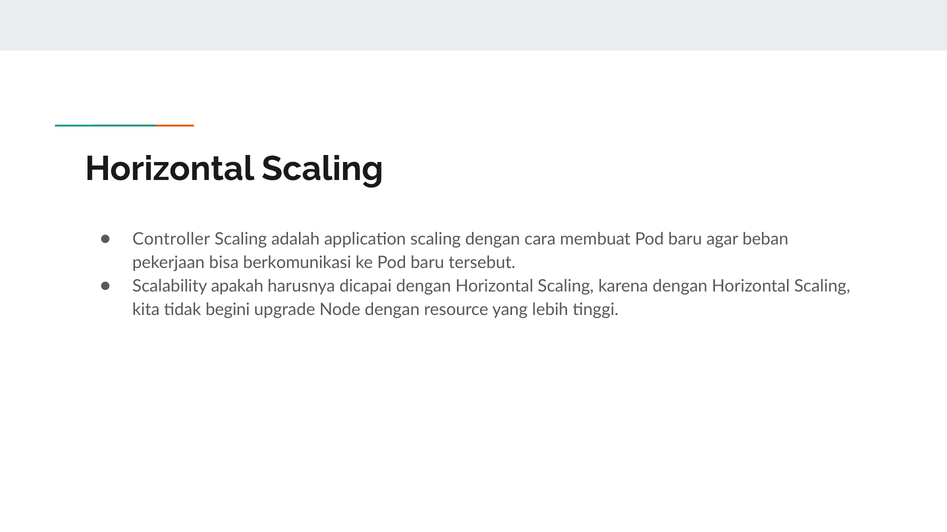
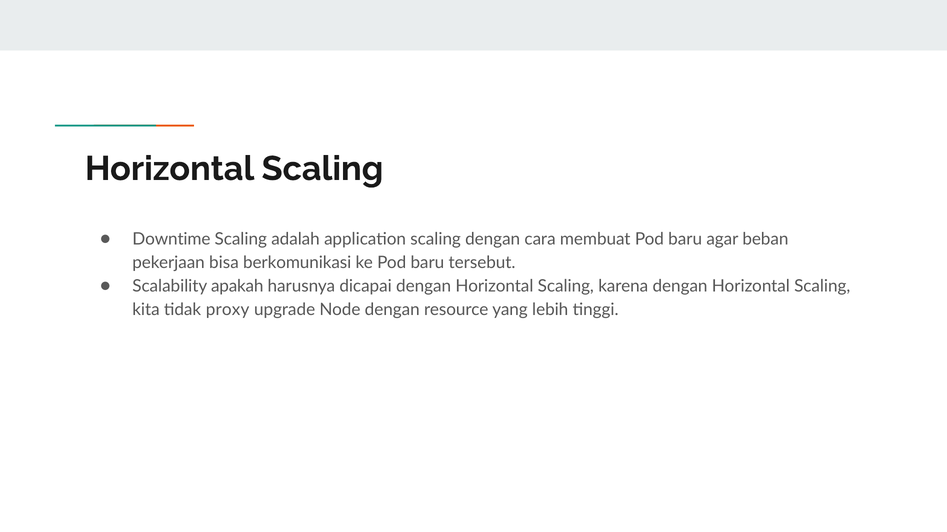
Controller: Controller -> Downtime
begini: begini -> proxy
